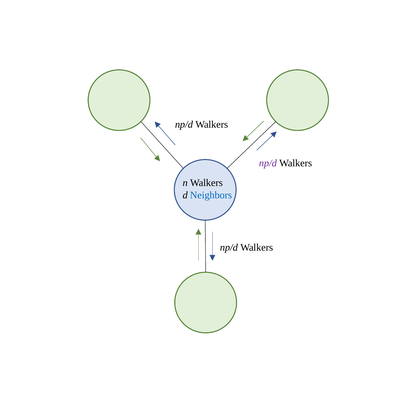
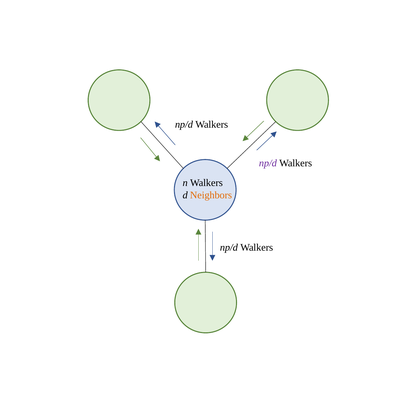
Neighbors colour: blue -> orange
